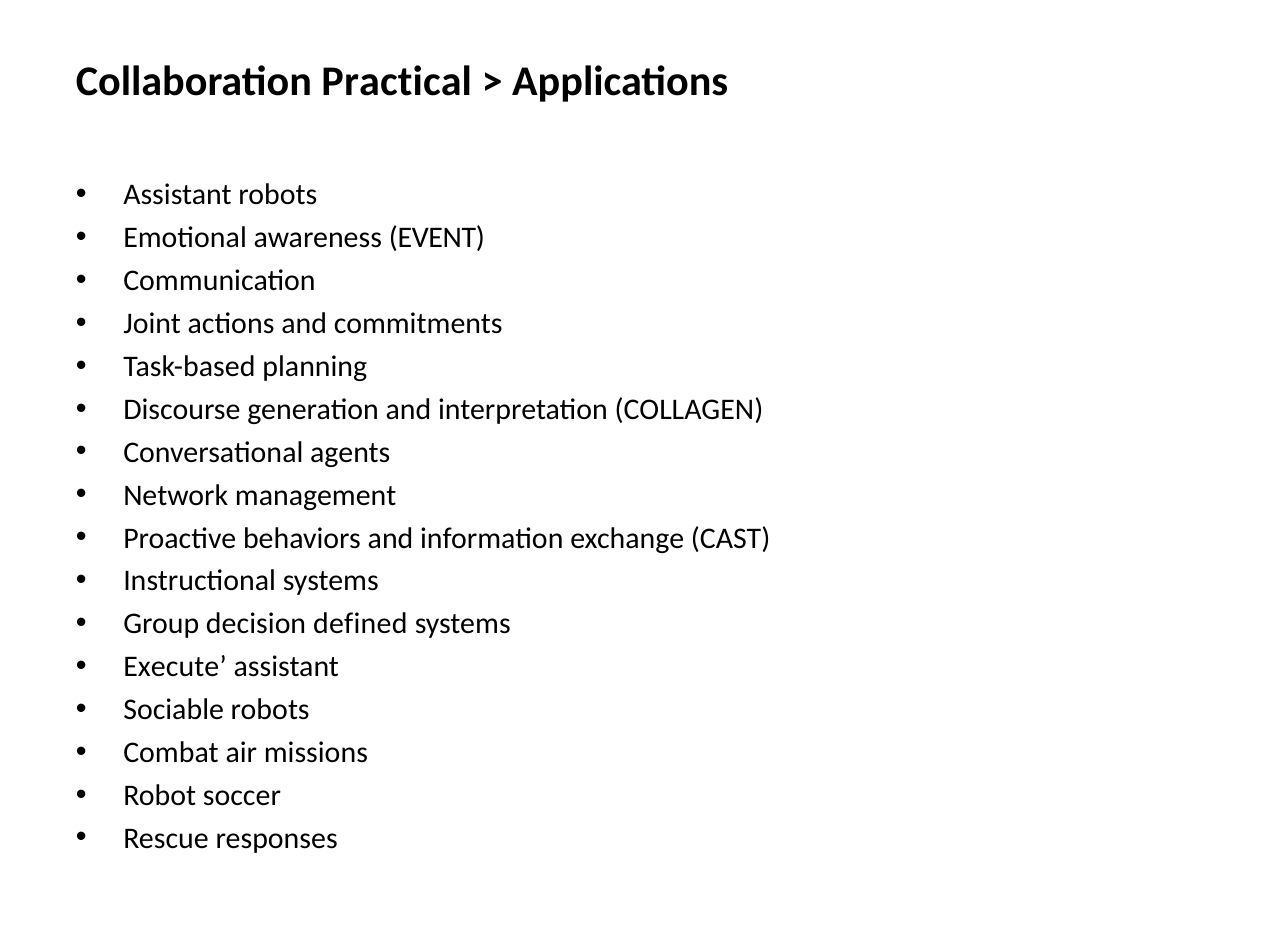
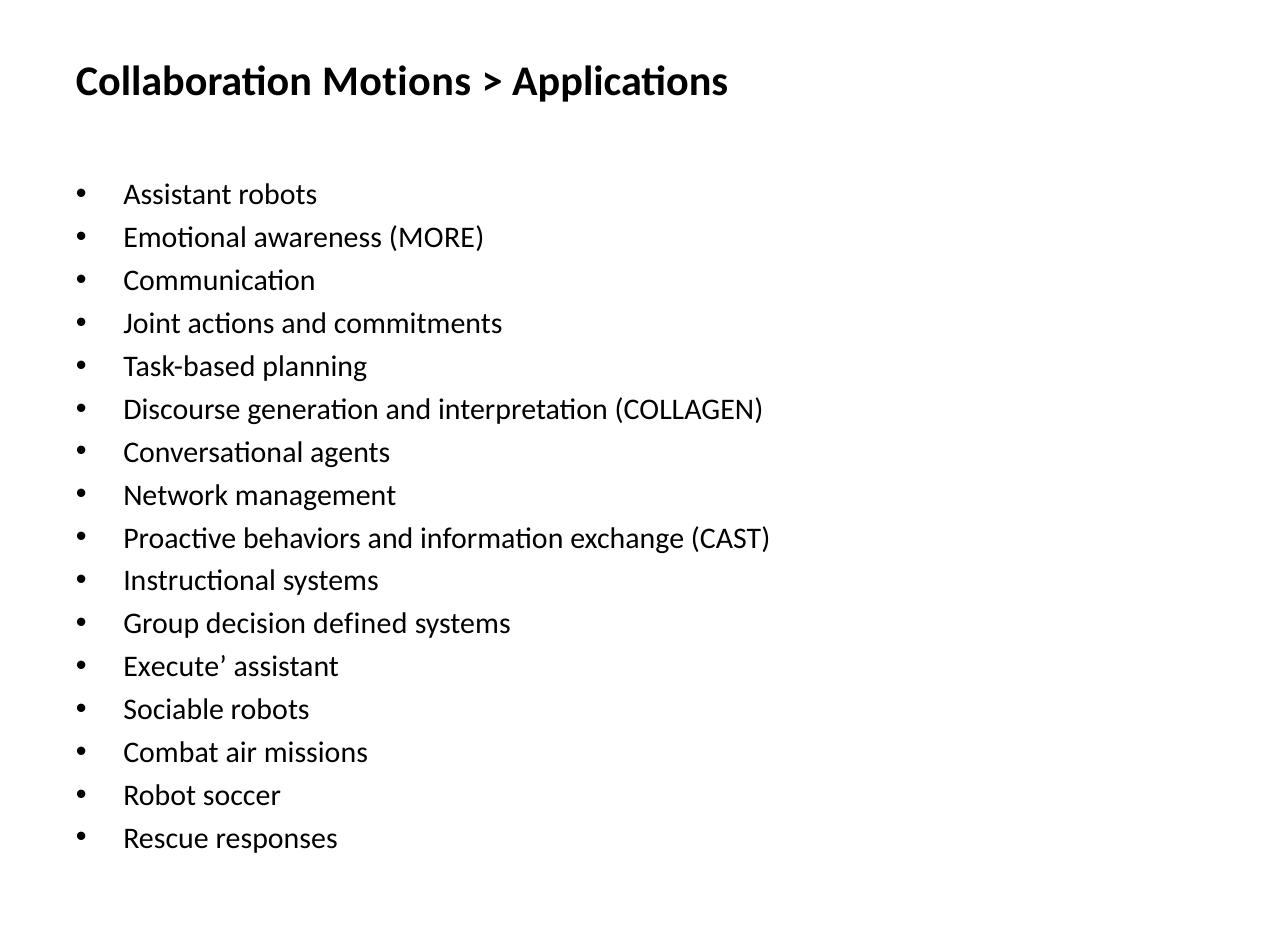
Practical: Practical -> Motions
EVENT: EVENT -> MORE
